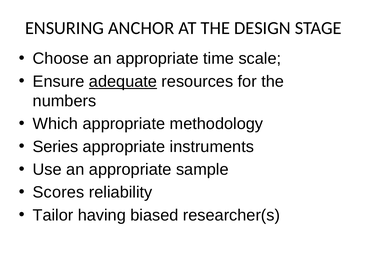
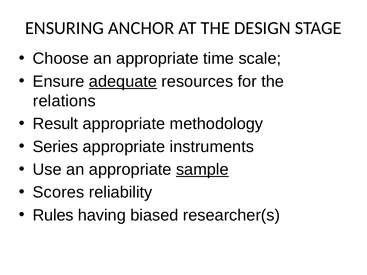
numbers: numbers -> relations
Which: Which -> Result
sample underline: none -> present
Tailor: Tailor -> Rules
